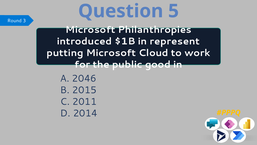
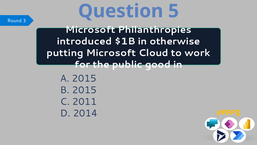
represent: represent -> otherwise
2046 at (84, 78): 2046 -> 2015
